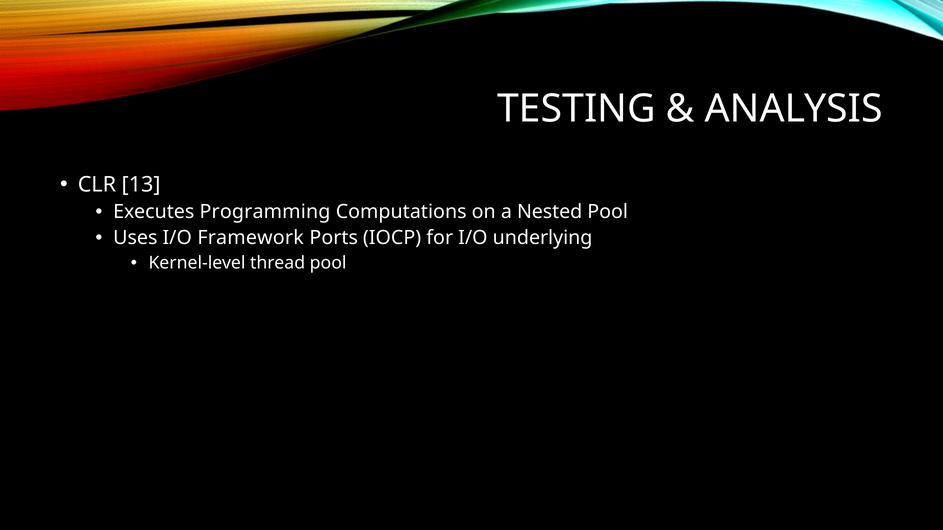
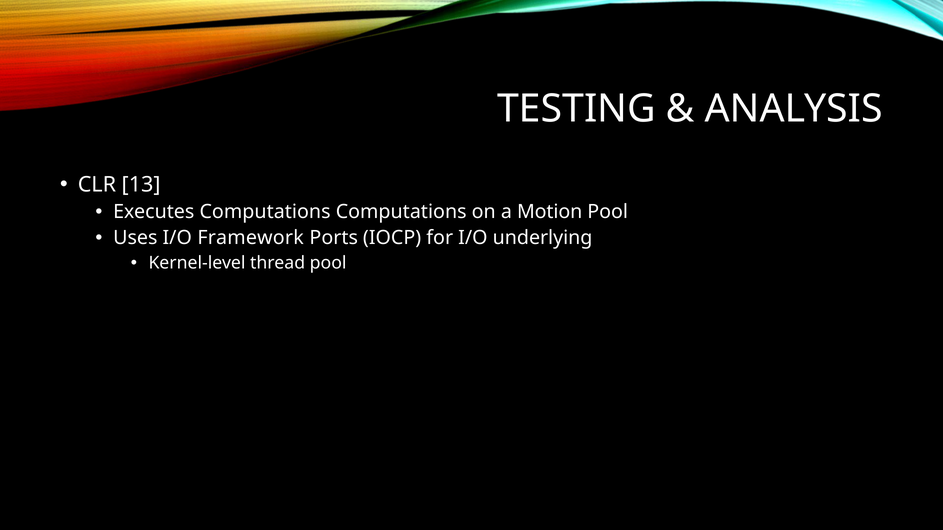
Executes Programming: Programming -> Computations
Nested: Nested -> Motion
